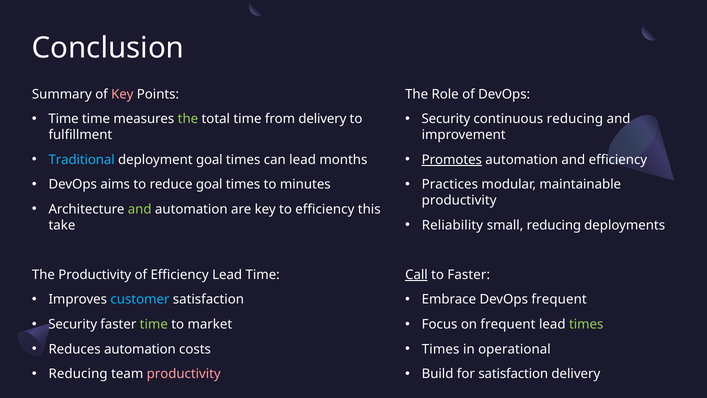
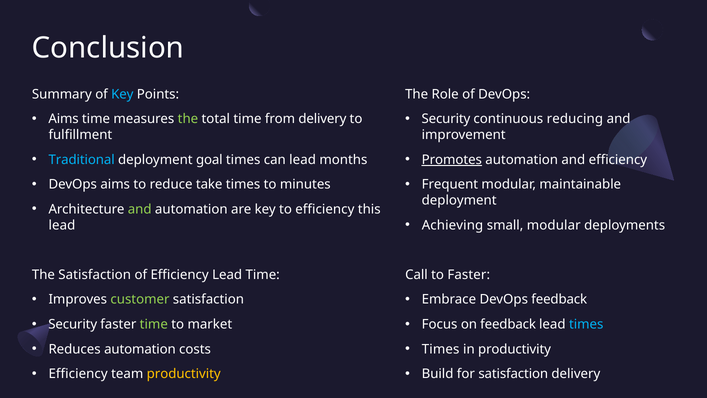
Key at (122, 94) colour: pink -> light blue
Time at (64, 119): Time -> Aims
reduce goal: goal -> take
Practices: Practices -> Frequent
productivity at (459, 200): productivity -> deployment
Reliability: Reliability -> Achieving
small reducing: reducing -> modular
take at (62, 225): take -> lead
The Productivity: Productivity -> Satisfaction
Call underline: present -> none
customer colour: light blue -> light green
DevOps frequent: frequent -> feedback
on frequent: frequent -> feedback
times at (586, 324) colour: light green -> light blue
in operational: operational -> productivity
Reducing at (78, 374): Reducing -> Efficiency
productivity at (184, 374) colour: pink -> yellow
